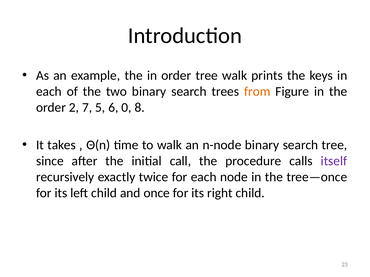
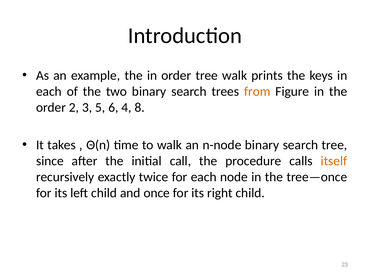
7: 7 -> 3
0: 0 -> 4
itself colour: purple -> orange
